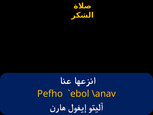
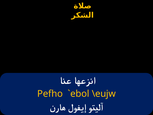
\anav: \anav -> \eujw
